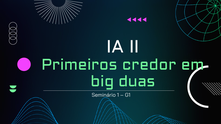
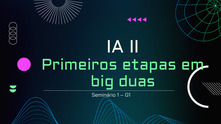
credor: credor -> etapas
